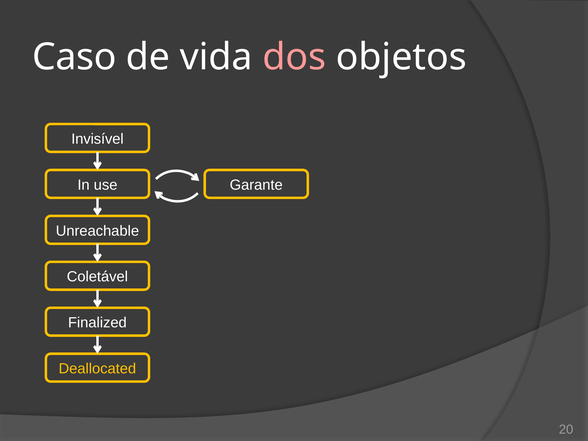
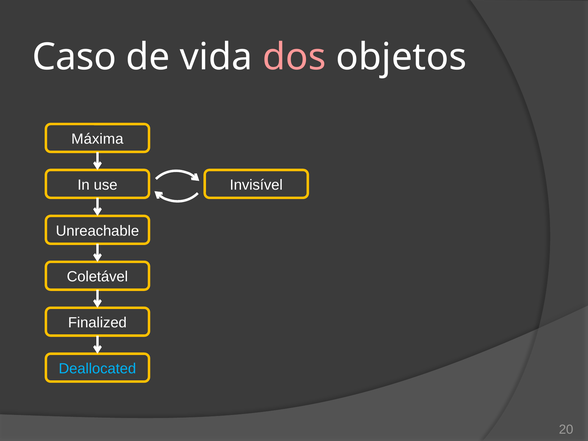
Invisível: Invisível -> Máxima
Garante: Garante -> Invisível
Deallocated colour: yellow -> light blue
